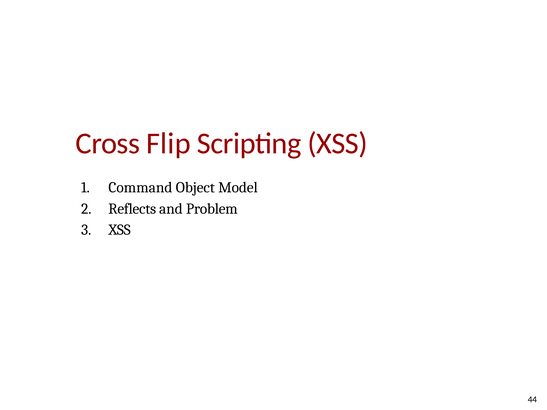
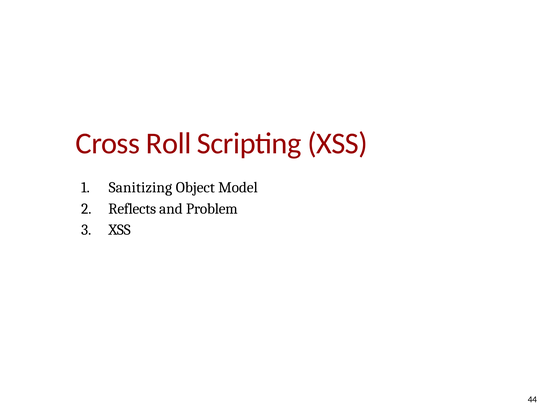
Flip: Flip -> Roll
Command: Command -> Sanitizing
